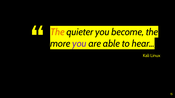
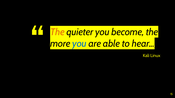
you at (79, 44) colour: purple -> blue
